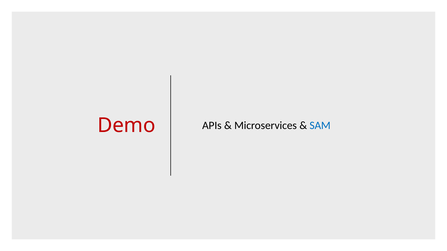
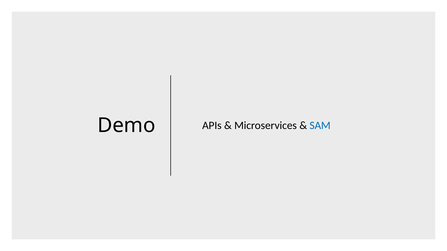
Demo colour: red -> black
